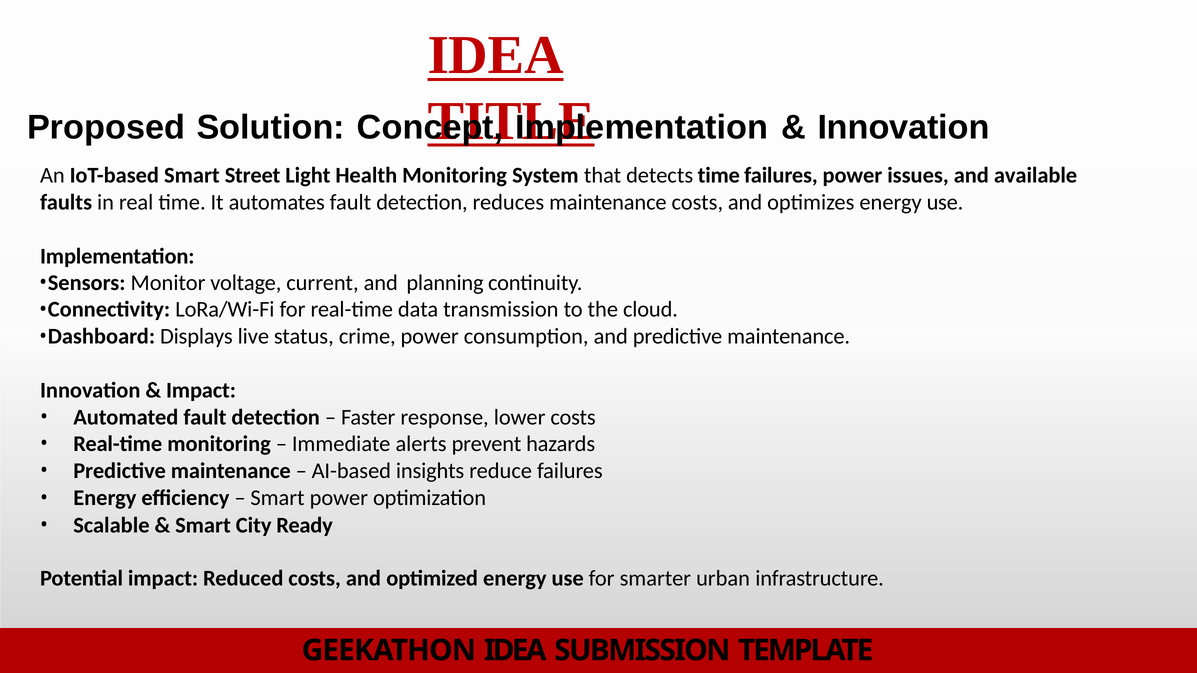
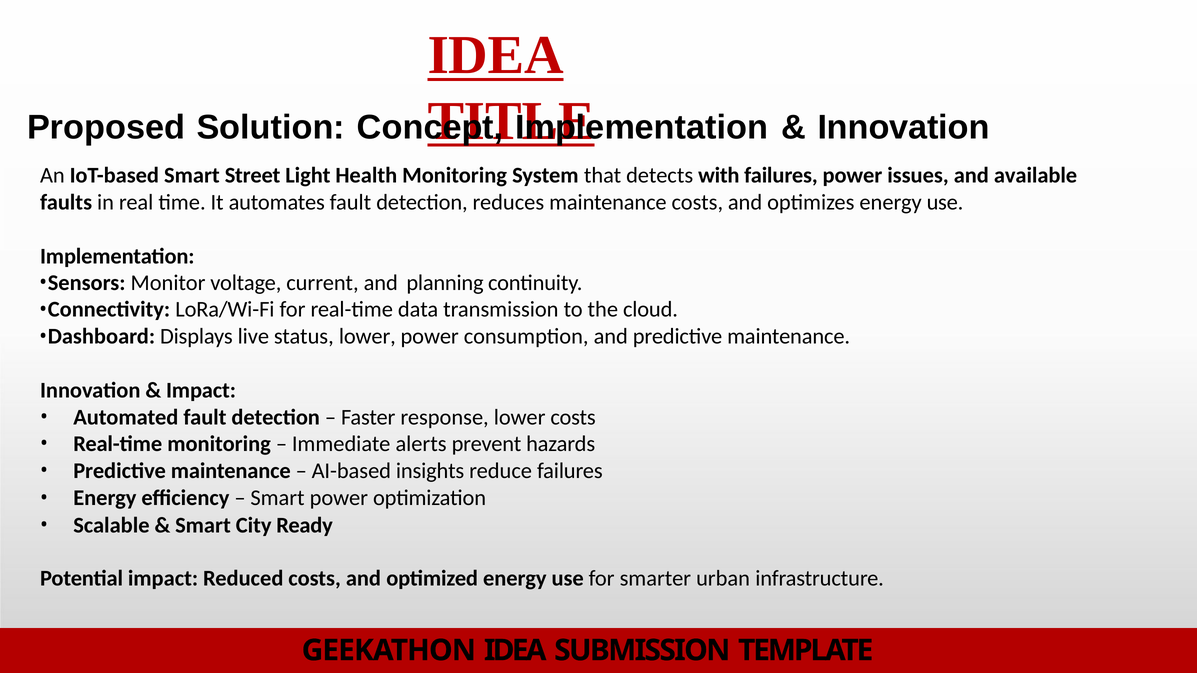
detects time: time -> with
status crime: crime -> lower
